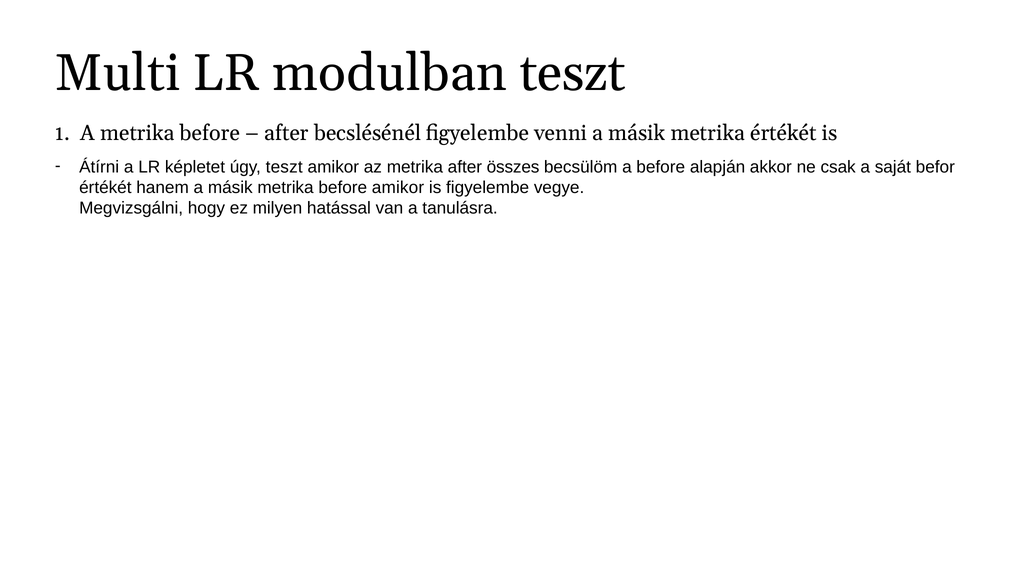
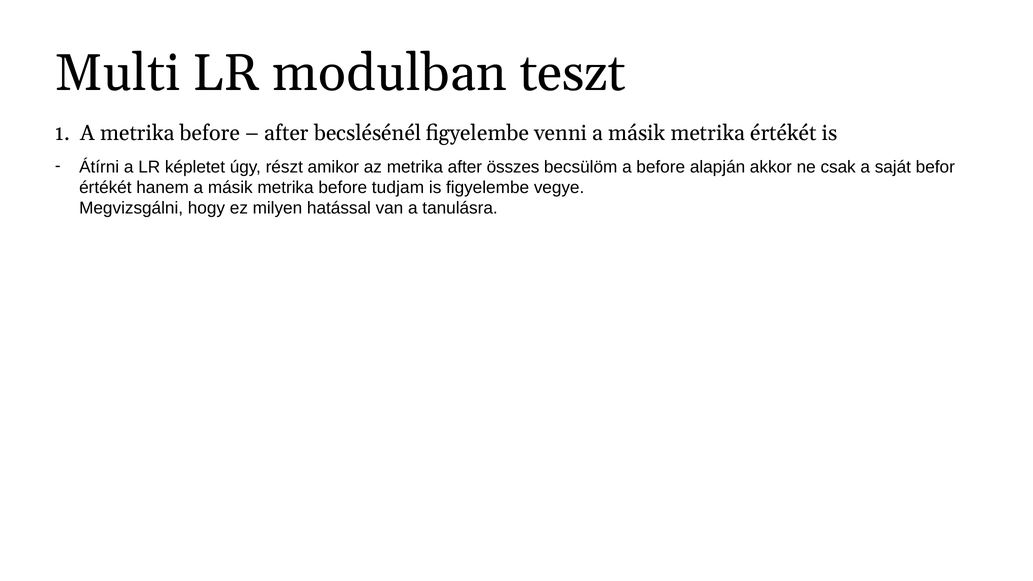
úgy teszt: teszt -> részt
before amikor: amikor -> tudjam
